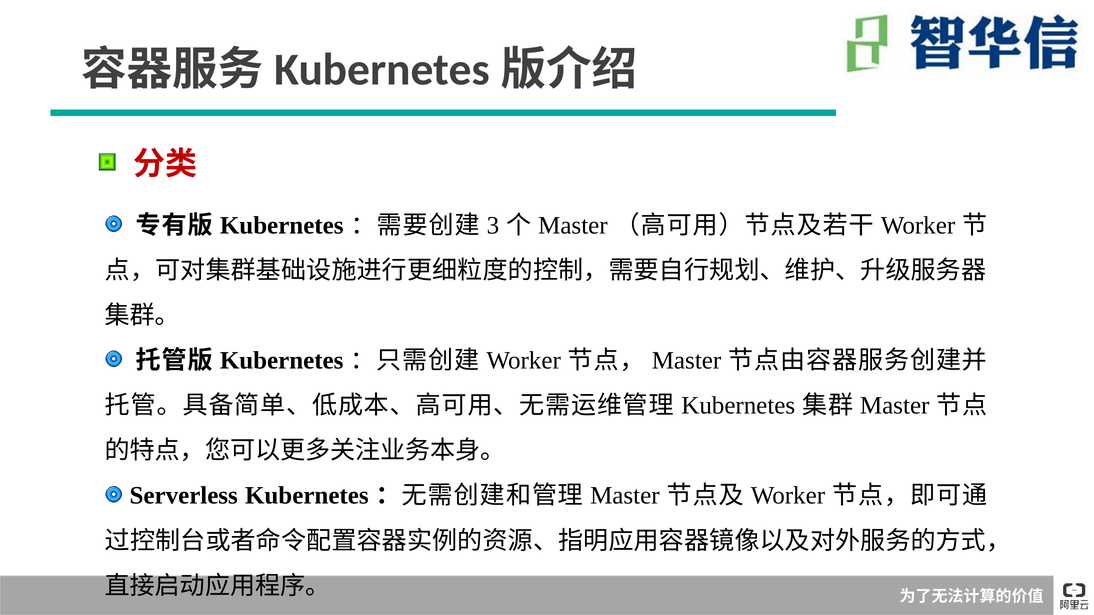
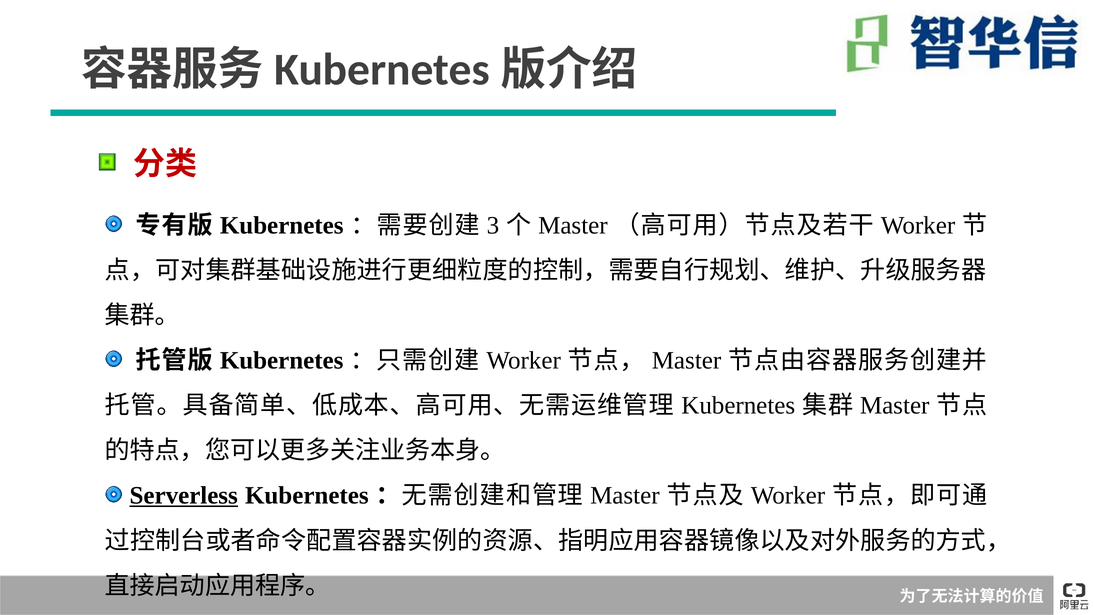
Serverless underline: none -> present
